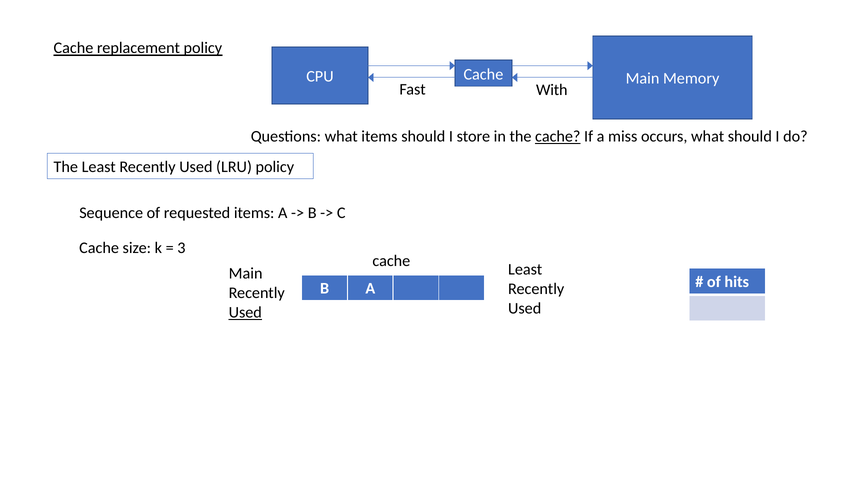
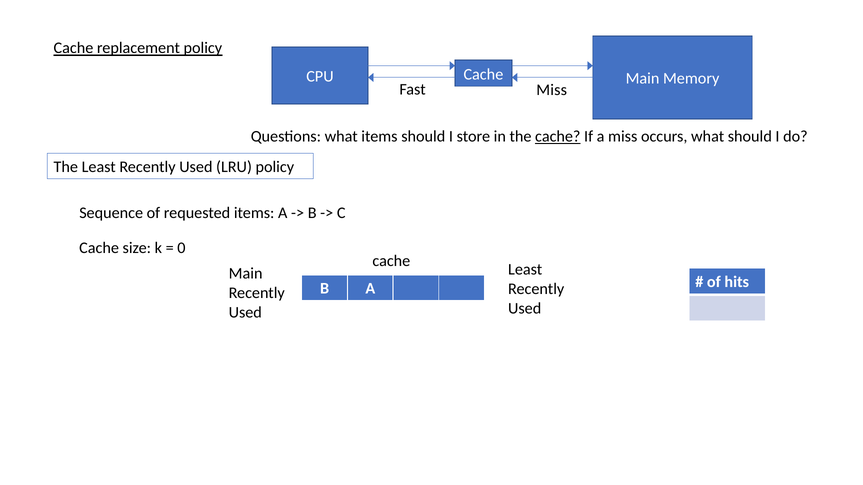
Fast With: With -> Miss
3: 3 -> 0
Used at (245, 313) underline: present -> none
